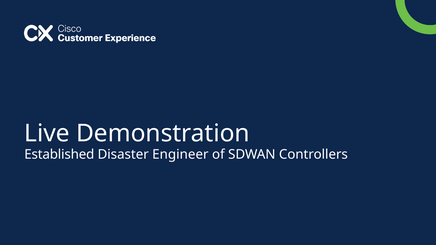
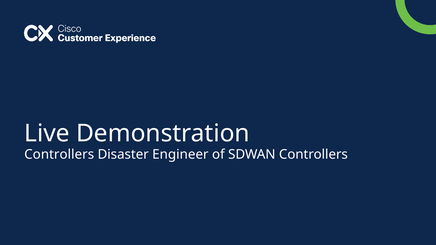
Established at (59, 155): Established -> Controllers
